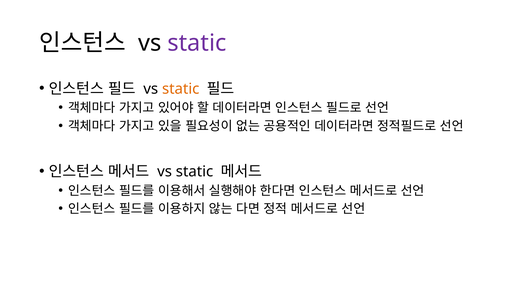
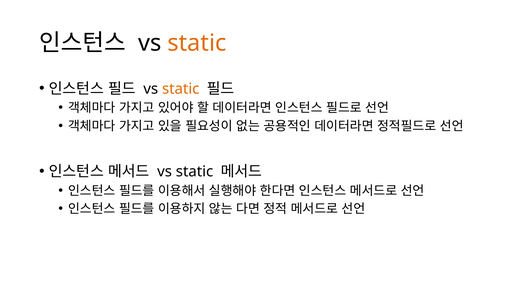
static at (197, 43) colour: purple -> orange
